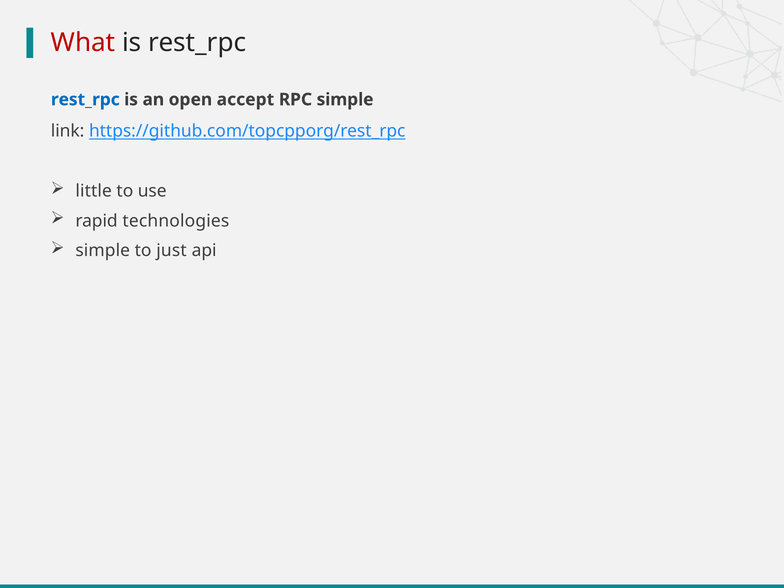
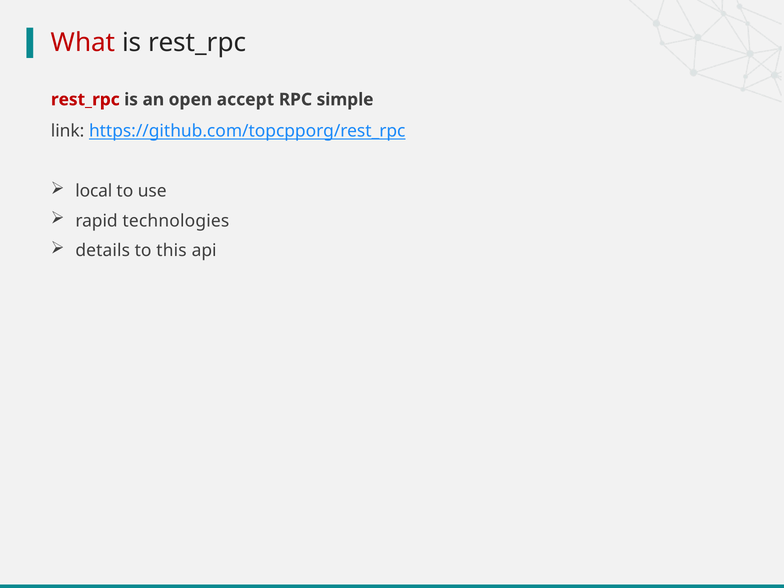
rest_rpc at (85, 100) colour: blue -> red
little: little -> local
simple at (103, 250): simple -> details
just: just -> this
